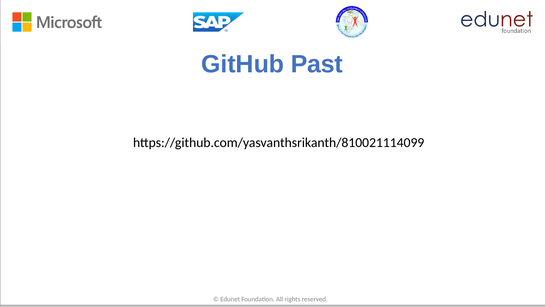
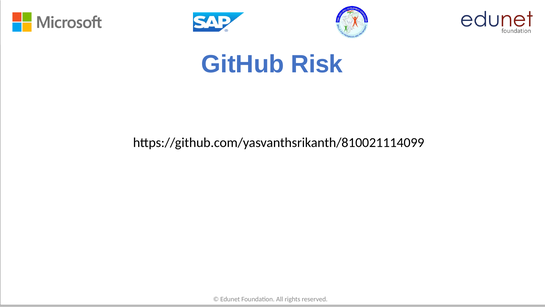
Past: Past -> Risk
